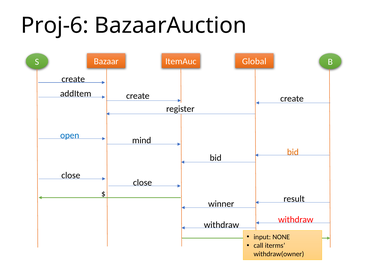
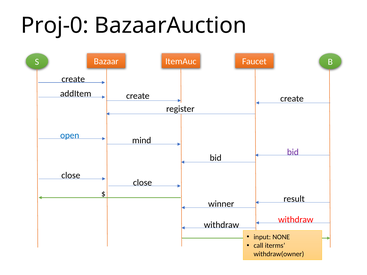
Proj-6: Proj-6 -> Proj-0
Global: Global -> Faucet
bid at (293, 152) colour: orange -> purple
